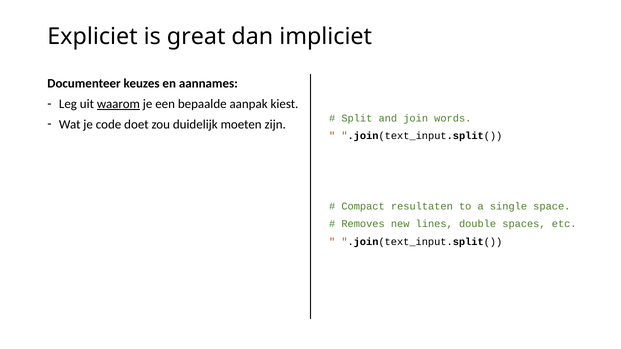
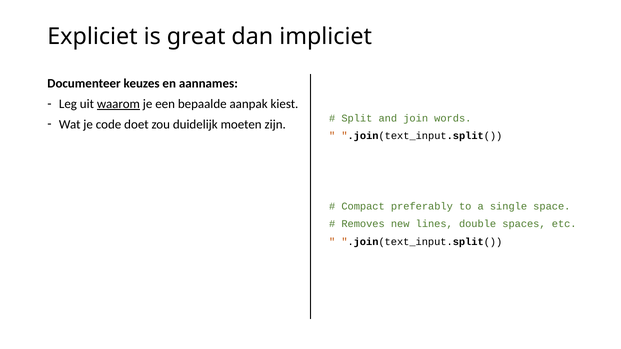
resultaten: resultaten -> preferably
